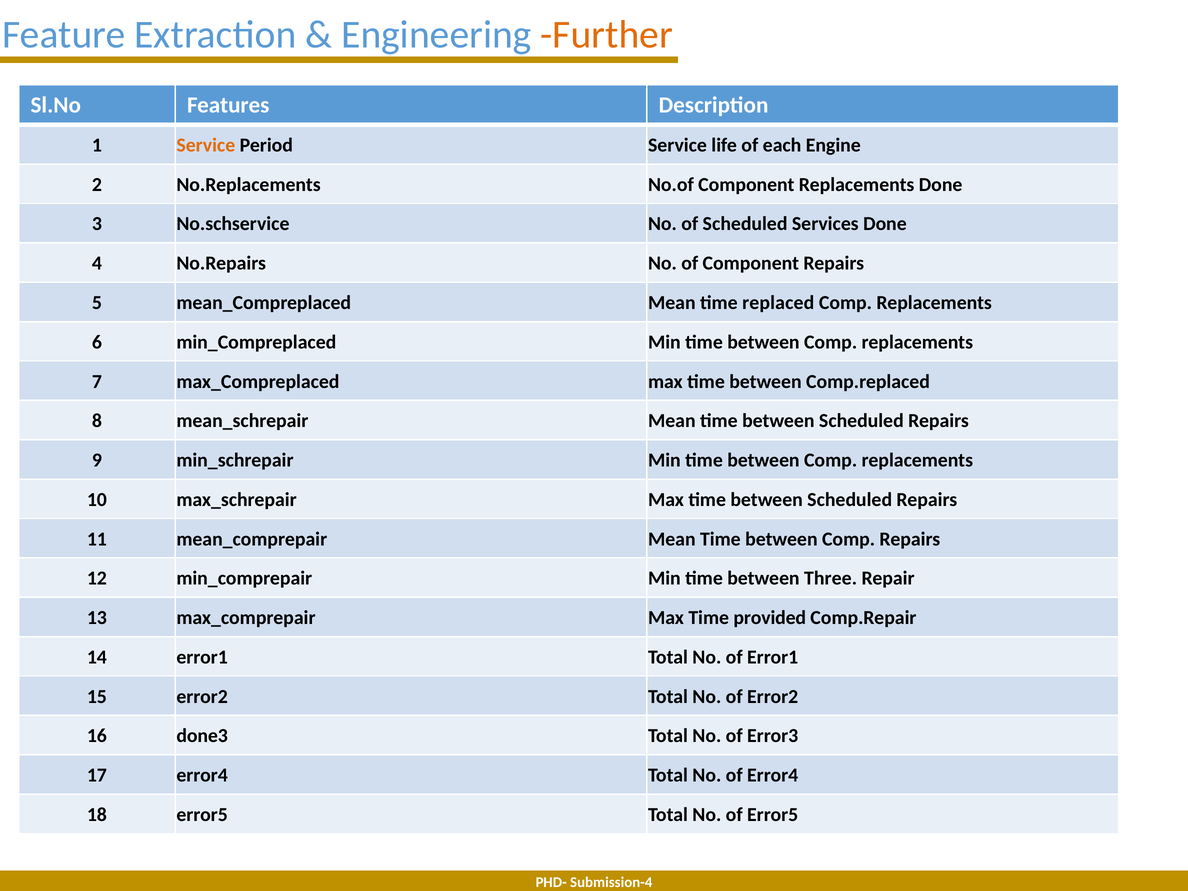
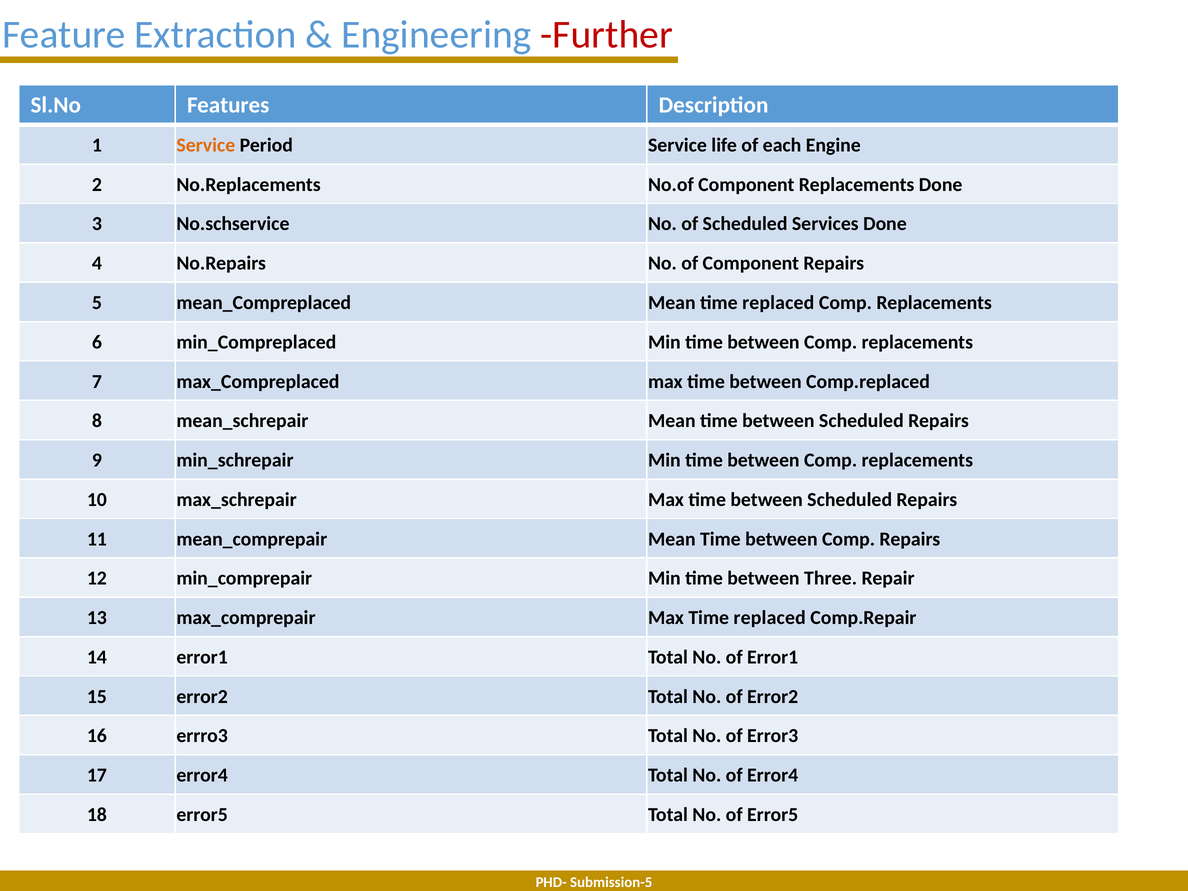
Further colour: orange -> red
Max Time provided: provided -> replaced
done3: done3 -> errro3
Submission-4: Submission-4 -> Submission-5
